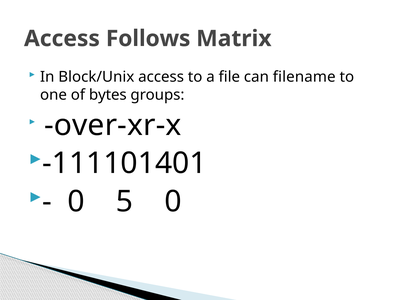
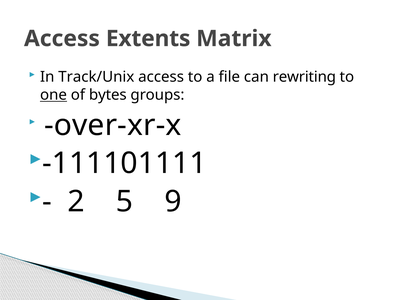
Follows: Follows -> Extents
Block/Unix: Block/Unix -> Track/Unix
filename: filename -> rewriting
one underline: none -> present
-111101401: -111101401 -> -111101111
0 at (76, 202): 0 -> 2
5 0: 0 -> 9
